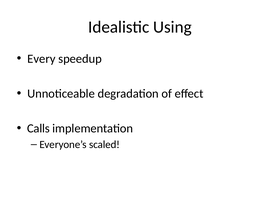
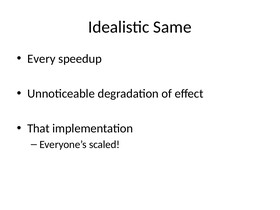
Using: Using -> Same
Calls: Calls -> That
